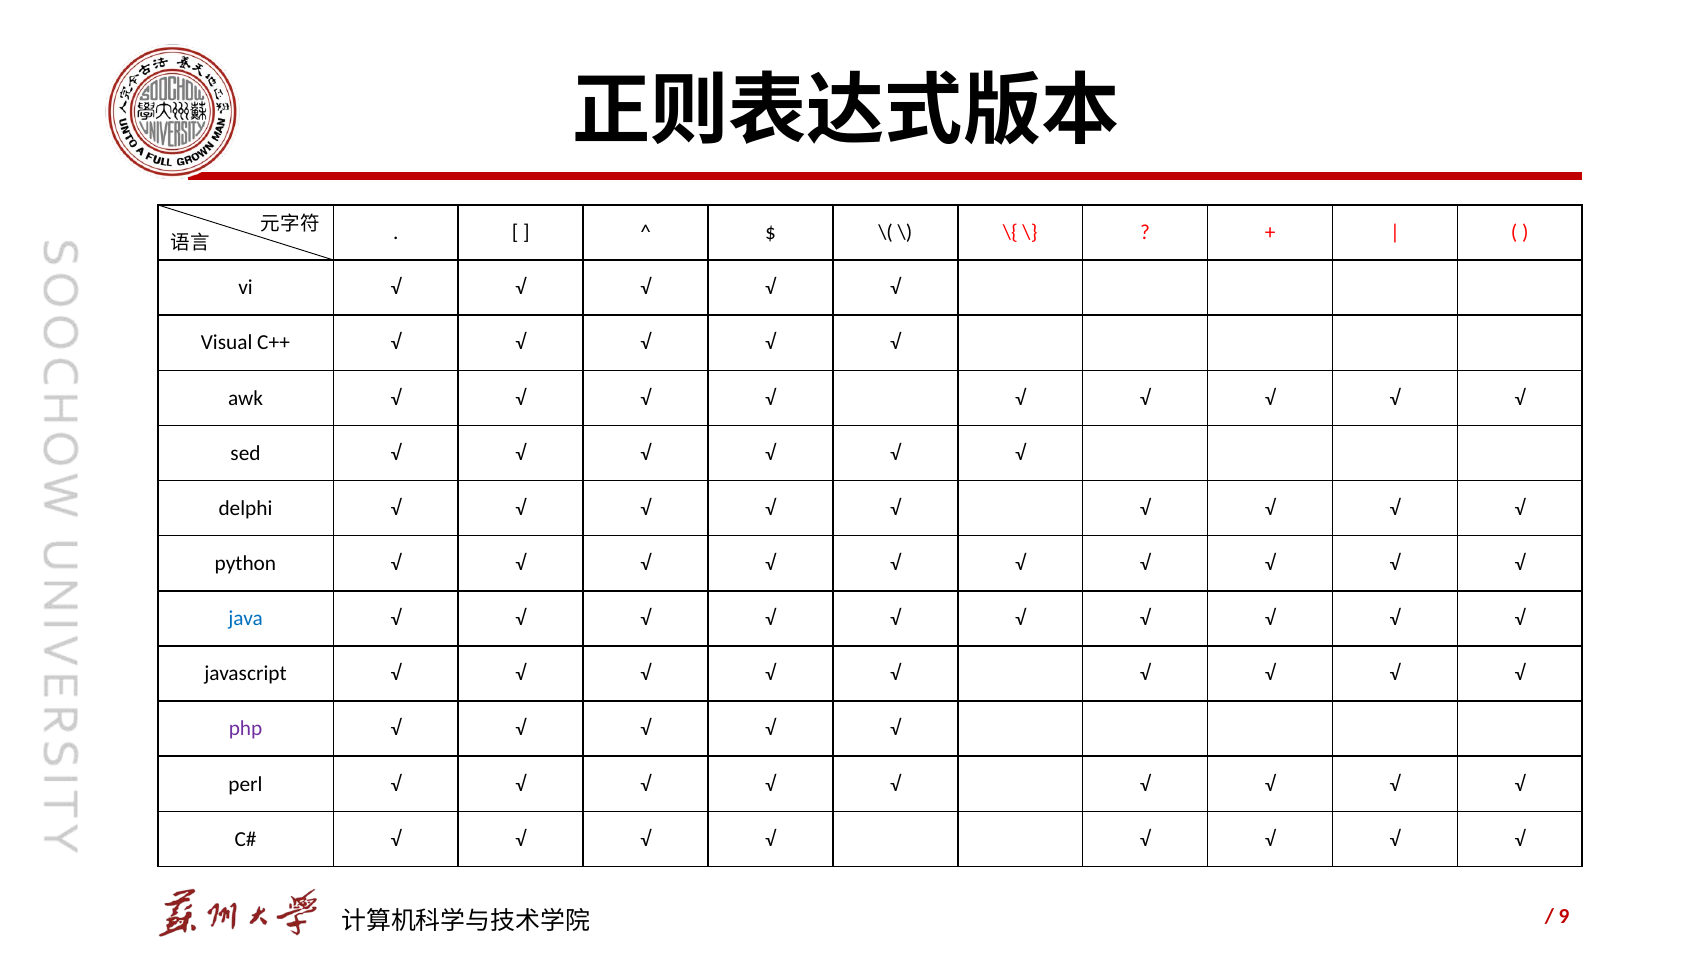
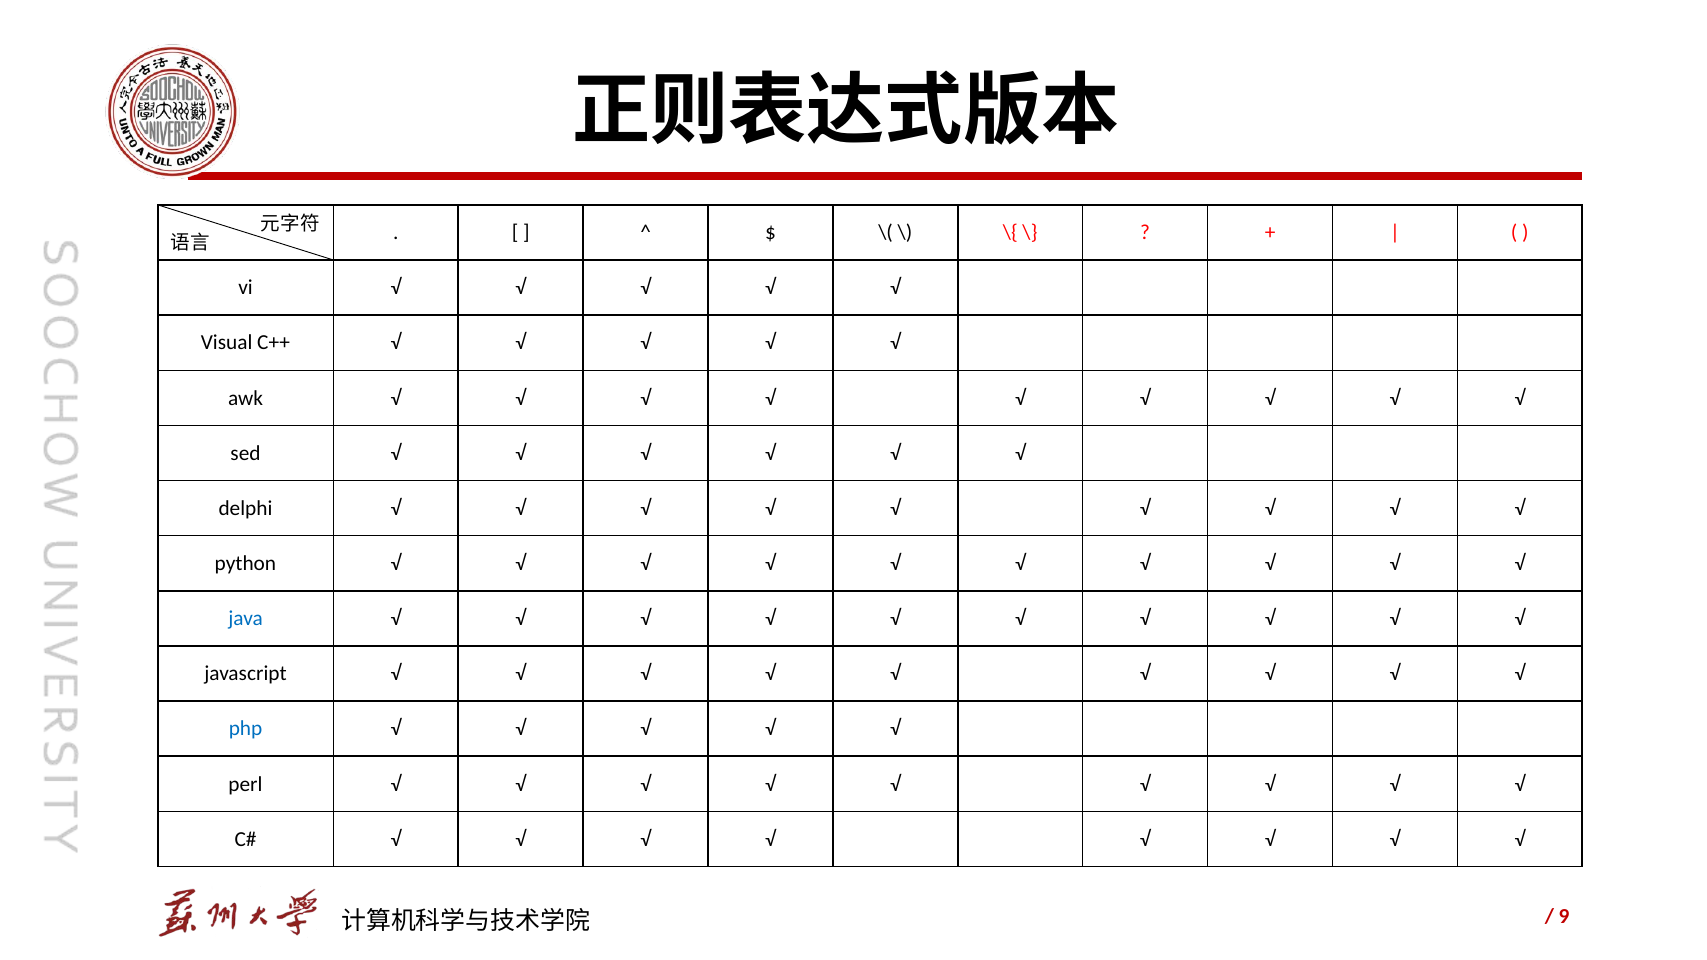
php colour: purple -> blue
